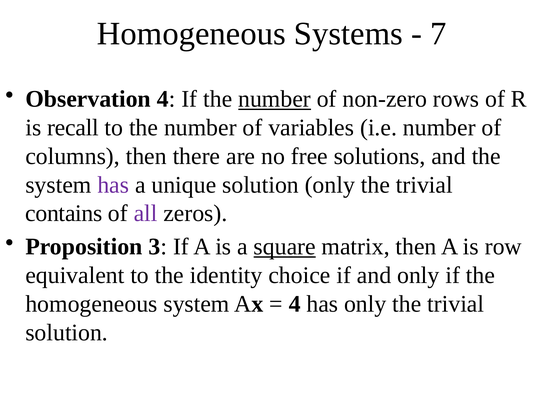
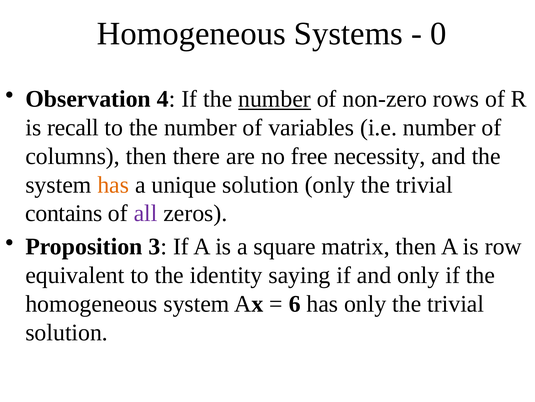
7: 7 -> 0
solutions: solutions -> necessity
has at (113, 184) colour: purple -> orange
square underline: present -> none
choice: choice -> saying
4 at (295, 303): 4 -> 6
